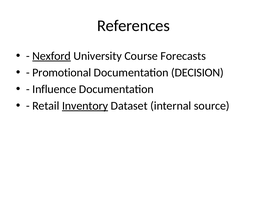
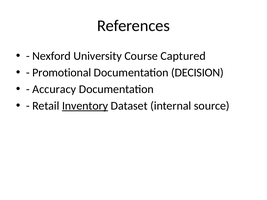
Nexford underline: present -> none
Forecasts: Forecasts -> Captured
Influence: Influence -> Accuracy
